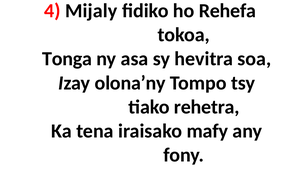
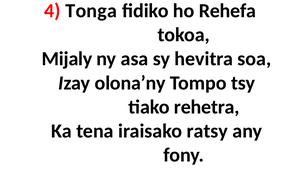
Mijaly: Mijaly -> Tonga
Tonga: Tonga -> Mijaly
mafy: mafy -> ratsy
